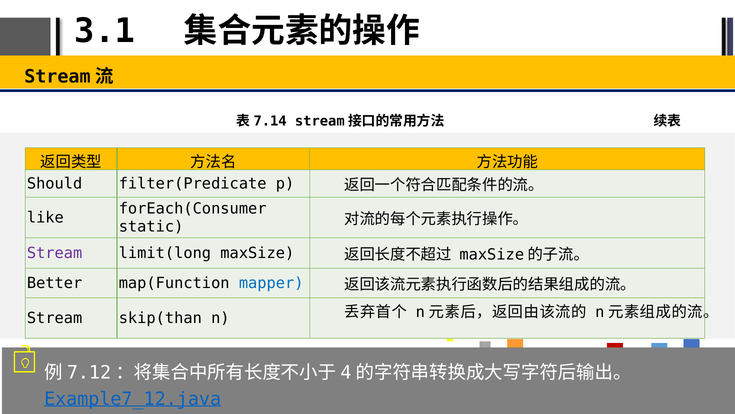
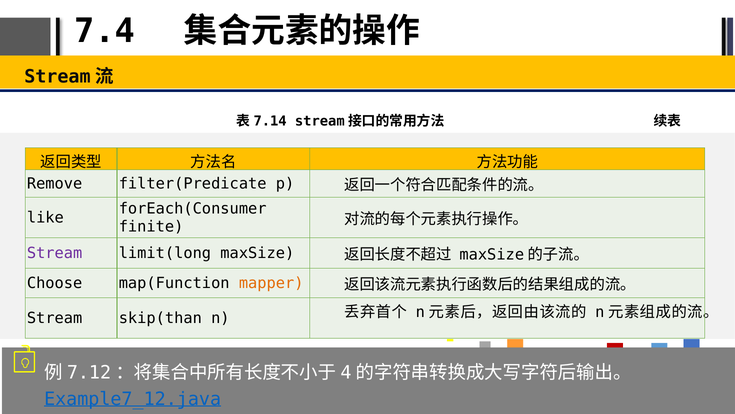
3.1: 3.1 -> 7.4
Should: Should -> Remove
static: static -> finite
Better: Better -> Choose
mapper colour: blue -> orange
